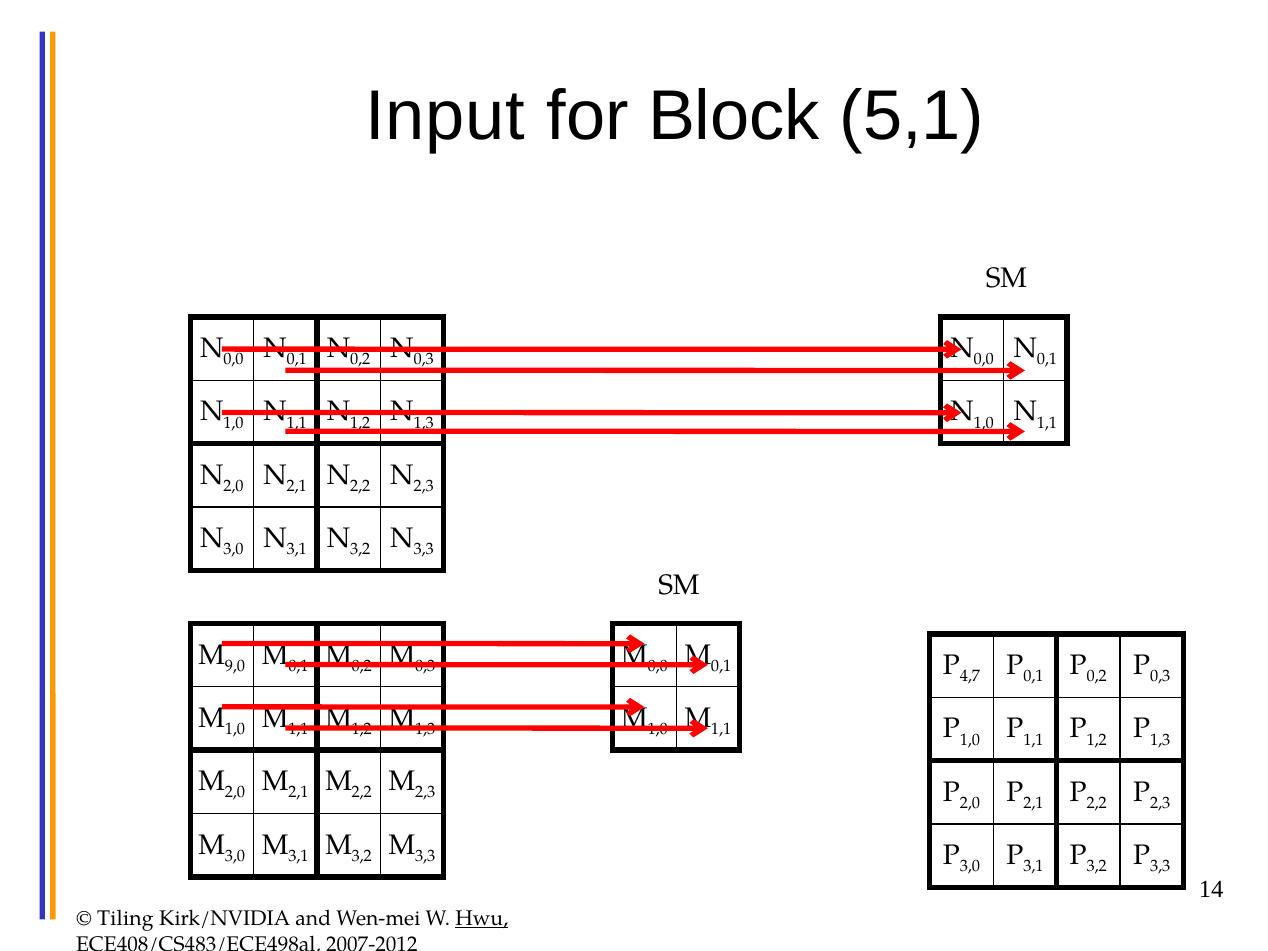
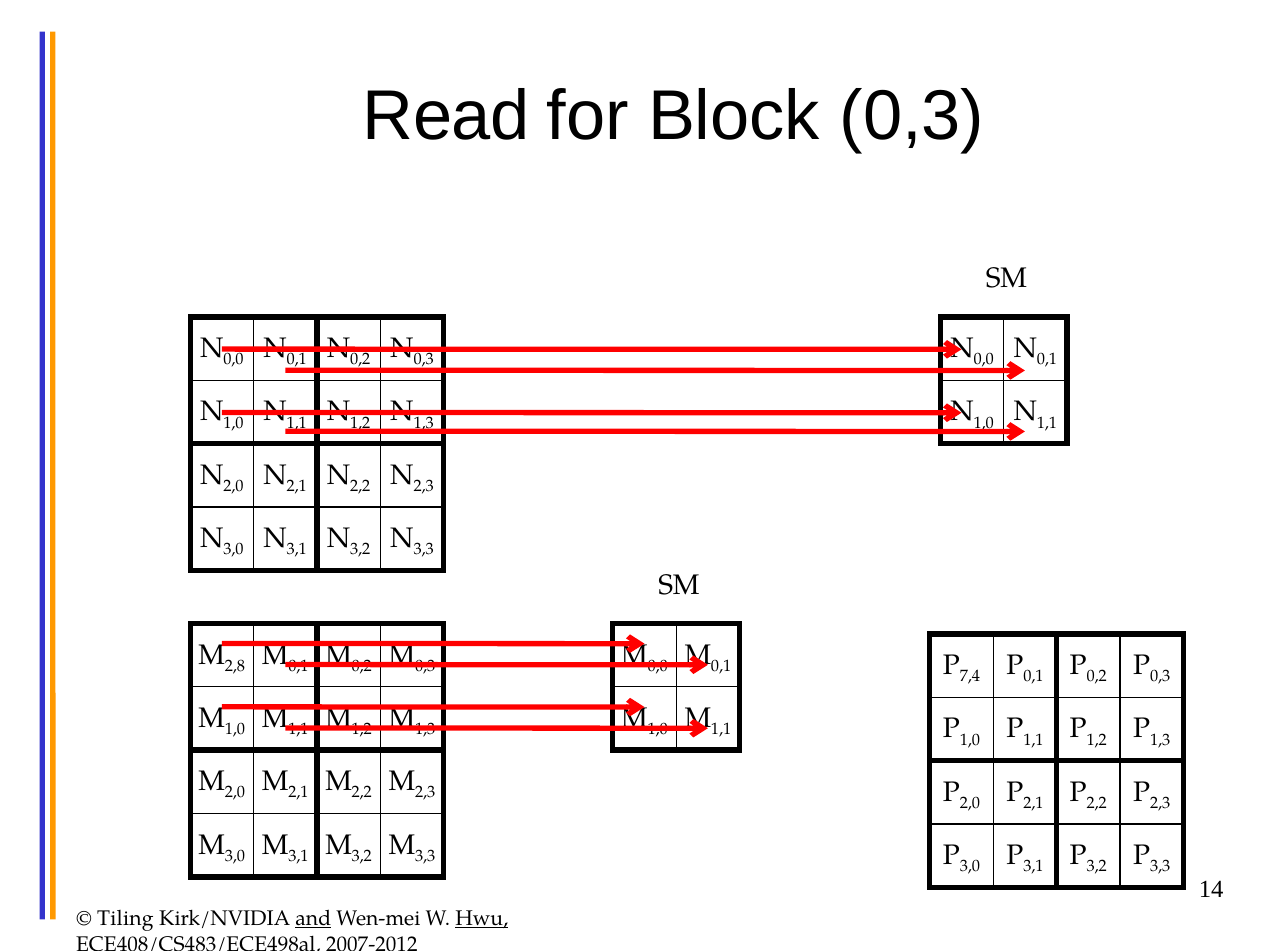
Input: Input -> Read
Block 5,1: 5,1 -> 0,3
9,0: 9,0 -> 2,8
4,7: 4,7 -> 7,4
and underline: none -> present
